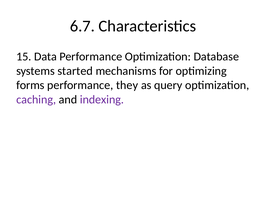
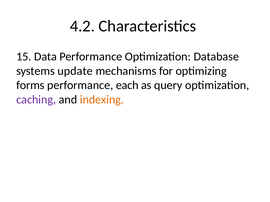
6.7: 6.7 -> 4.2
started: started -> update
they: they -> each
indexing colour: purple -> orange
